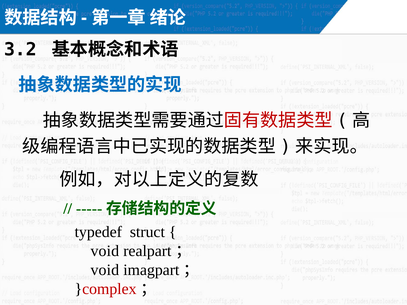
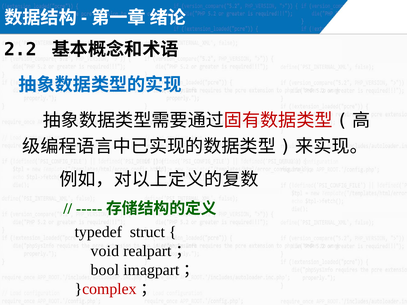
3.2: 3.2 -> 2.2
void at (105, 270): void -> bool
